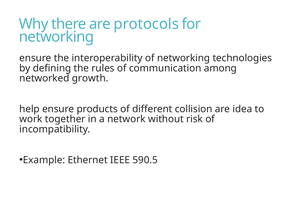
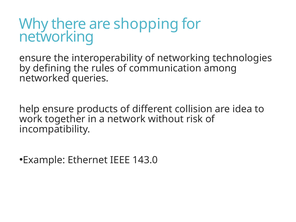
protocols: protocols -> shopping
growth: growth -> queries
590.5: 590.5 -> 143.0
